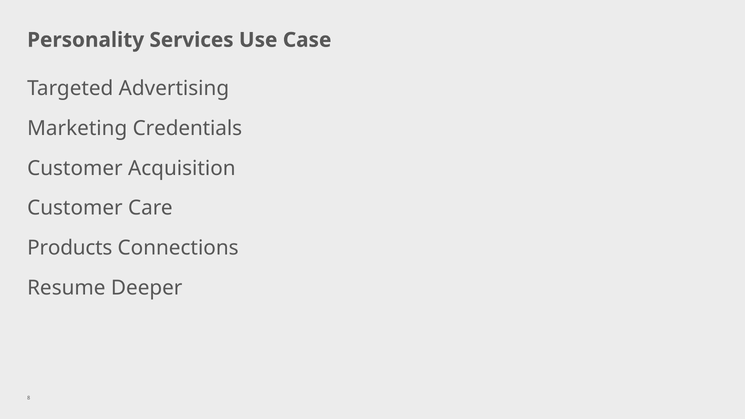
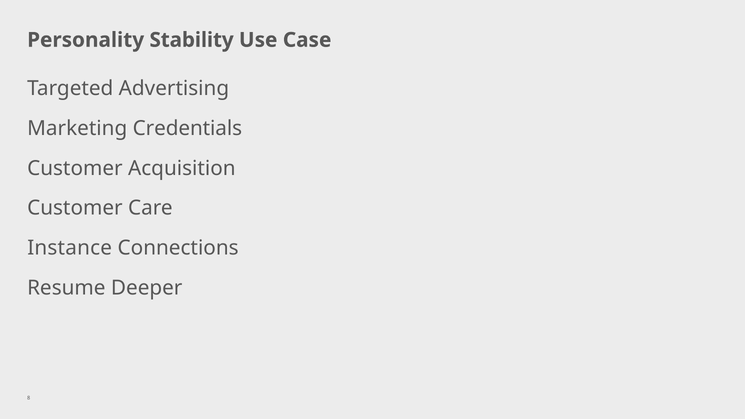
Services: Services -> Stability
Products: Products -> Instance
